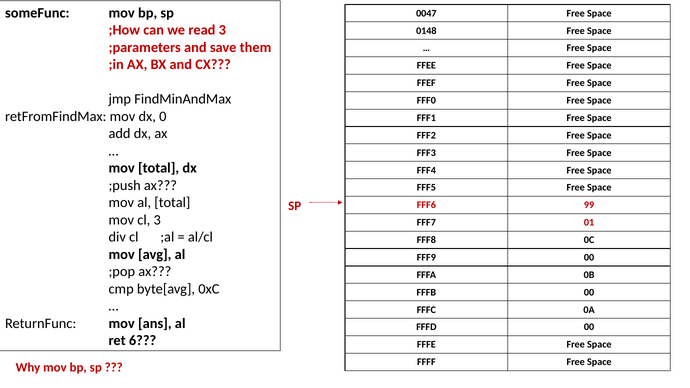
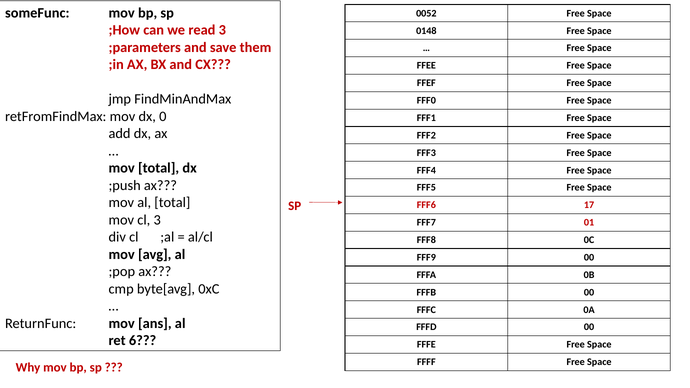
0047: 0047 -> 0052
99: 99 -> 17
